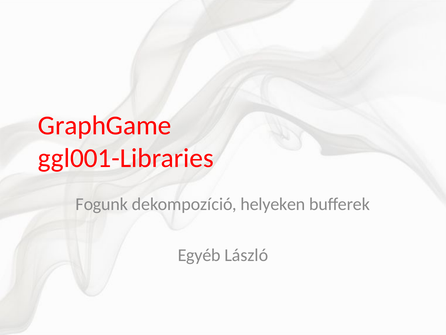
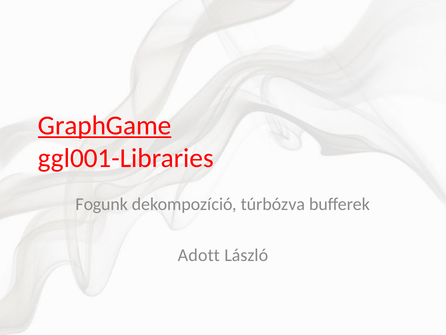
GraphGame underline: none -> present
helyeken: helyeken -> túrbózva
Egyéb: Egyéb -> Adott
